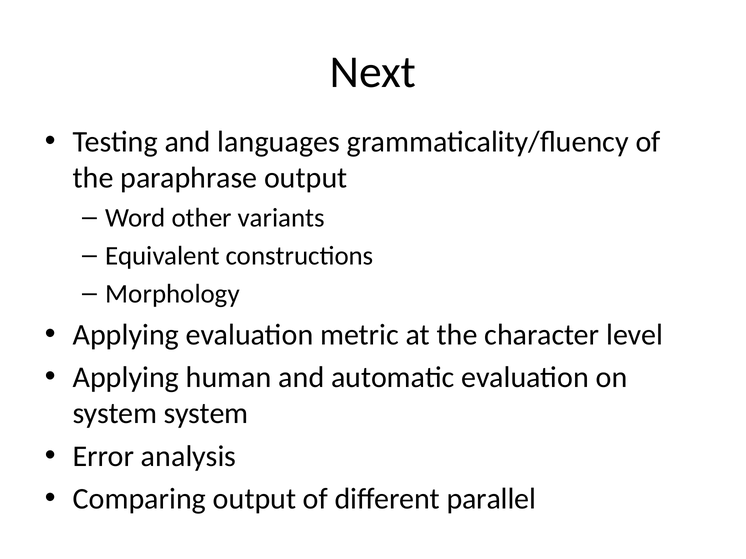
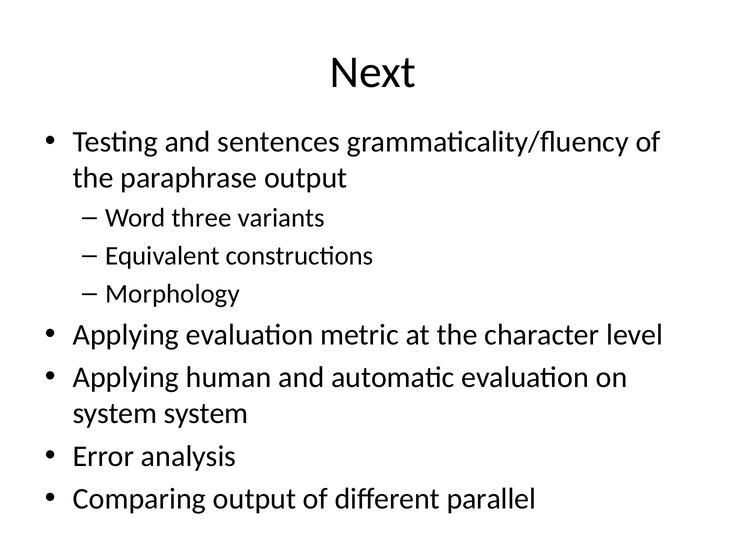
languages: languages -> sentences
other: other -> three
